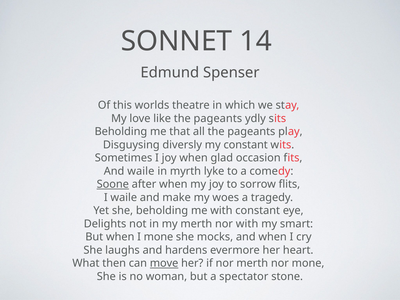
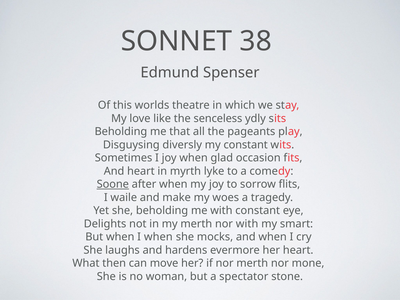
14: 14 -> 38
like the pageants: pageants -> senceless
And waile: waile -> heart
I mone: mone -> when
move underline: present -> none
